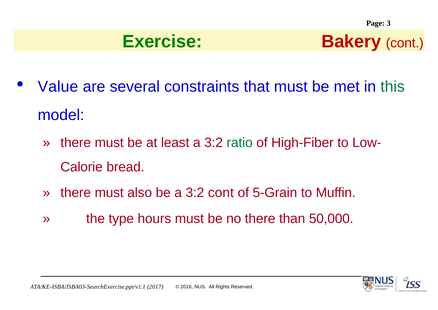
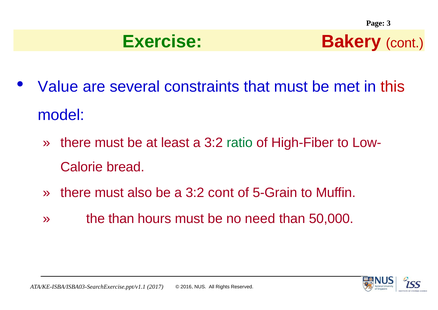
this colour: green -> red
the type: type -> than
no there: there -> need
